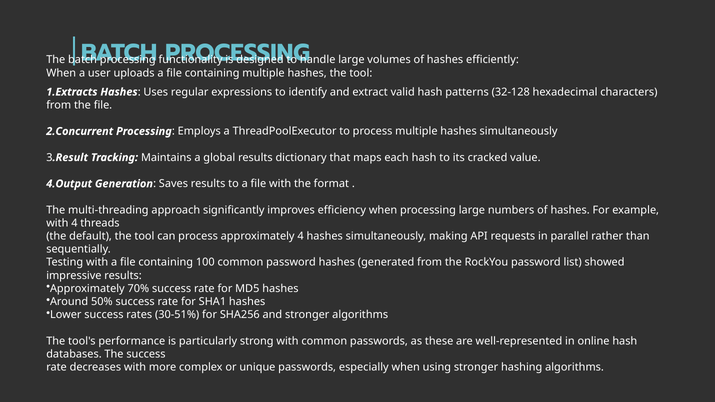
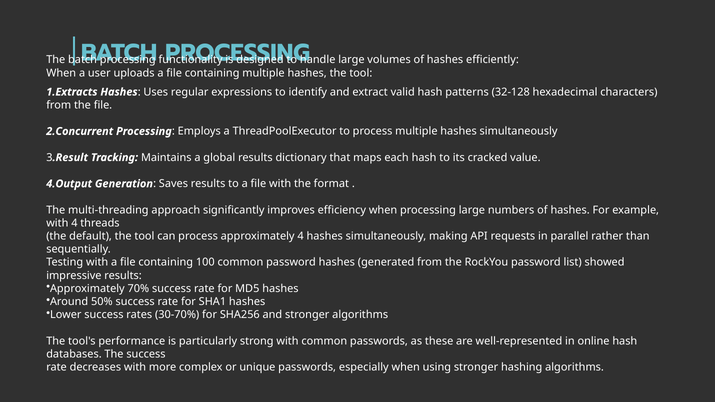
30-51%: 30-51% -> 30-70%
